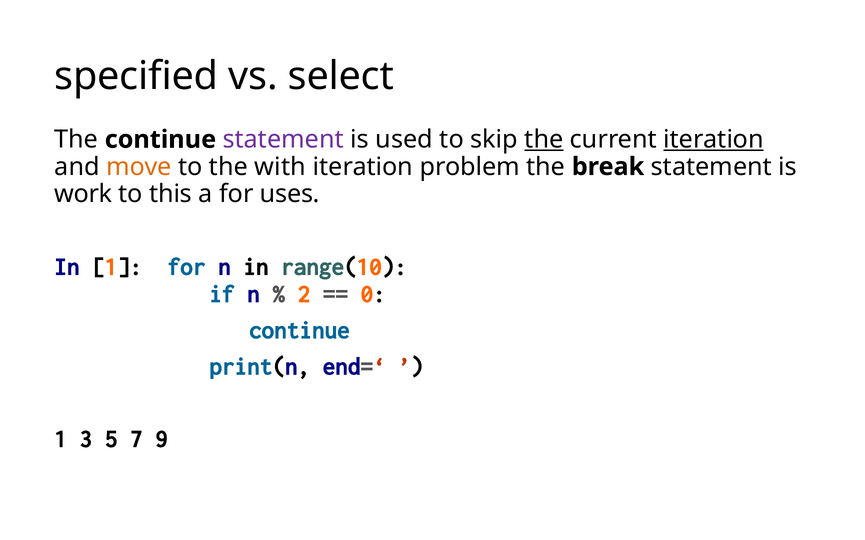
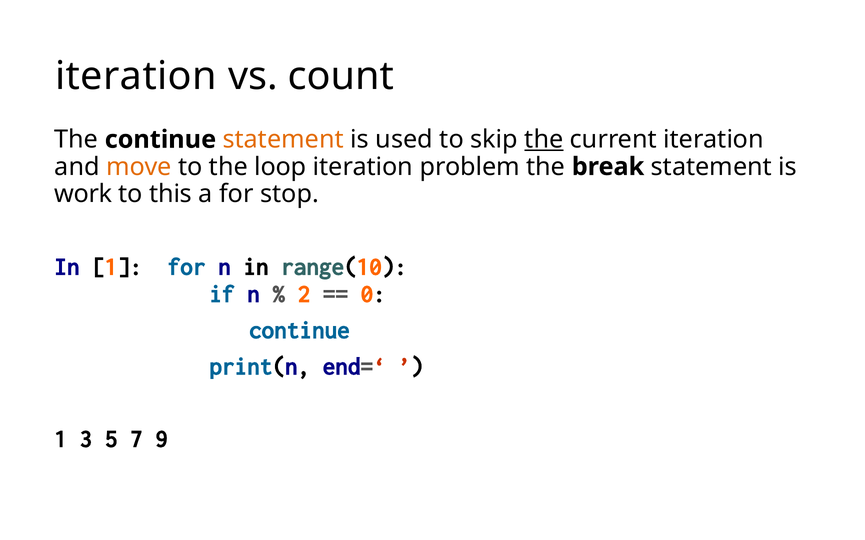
specified at (136, 76): specified -> iteration
select: select -> count
statement at (283, 140) colour: purple -> orange
iteration at (714, 140) underline: present -> none
with: with -> loop
uses: uses -> stop
